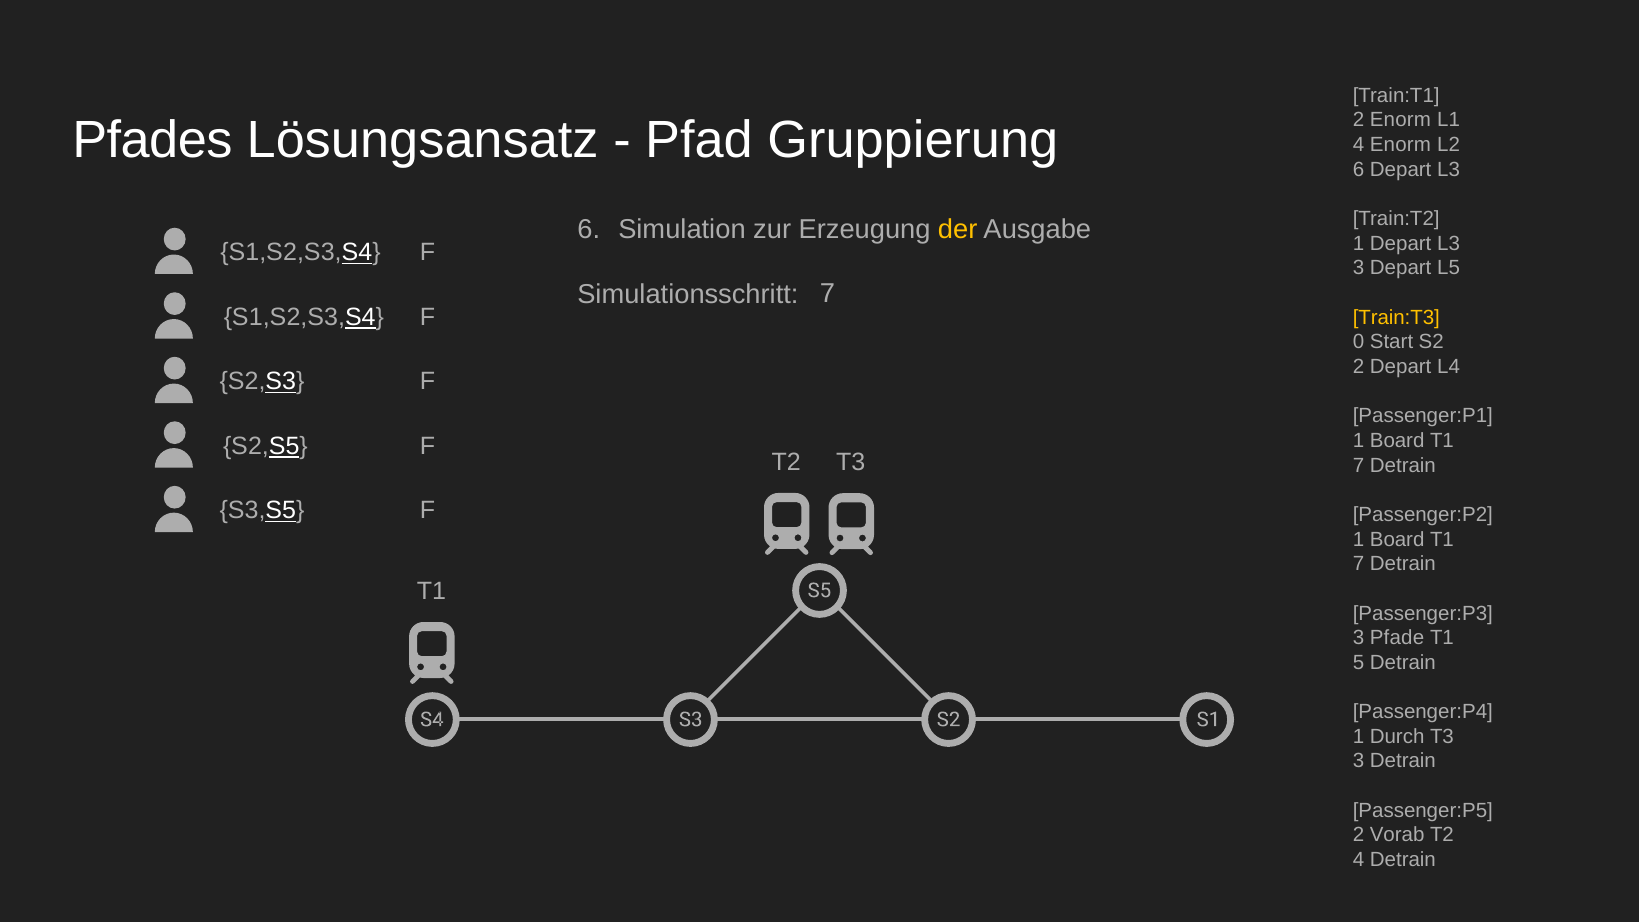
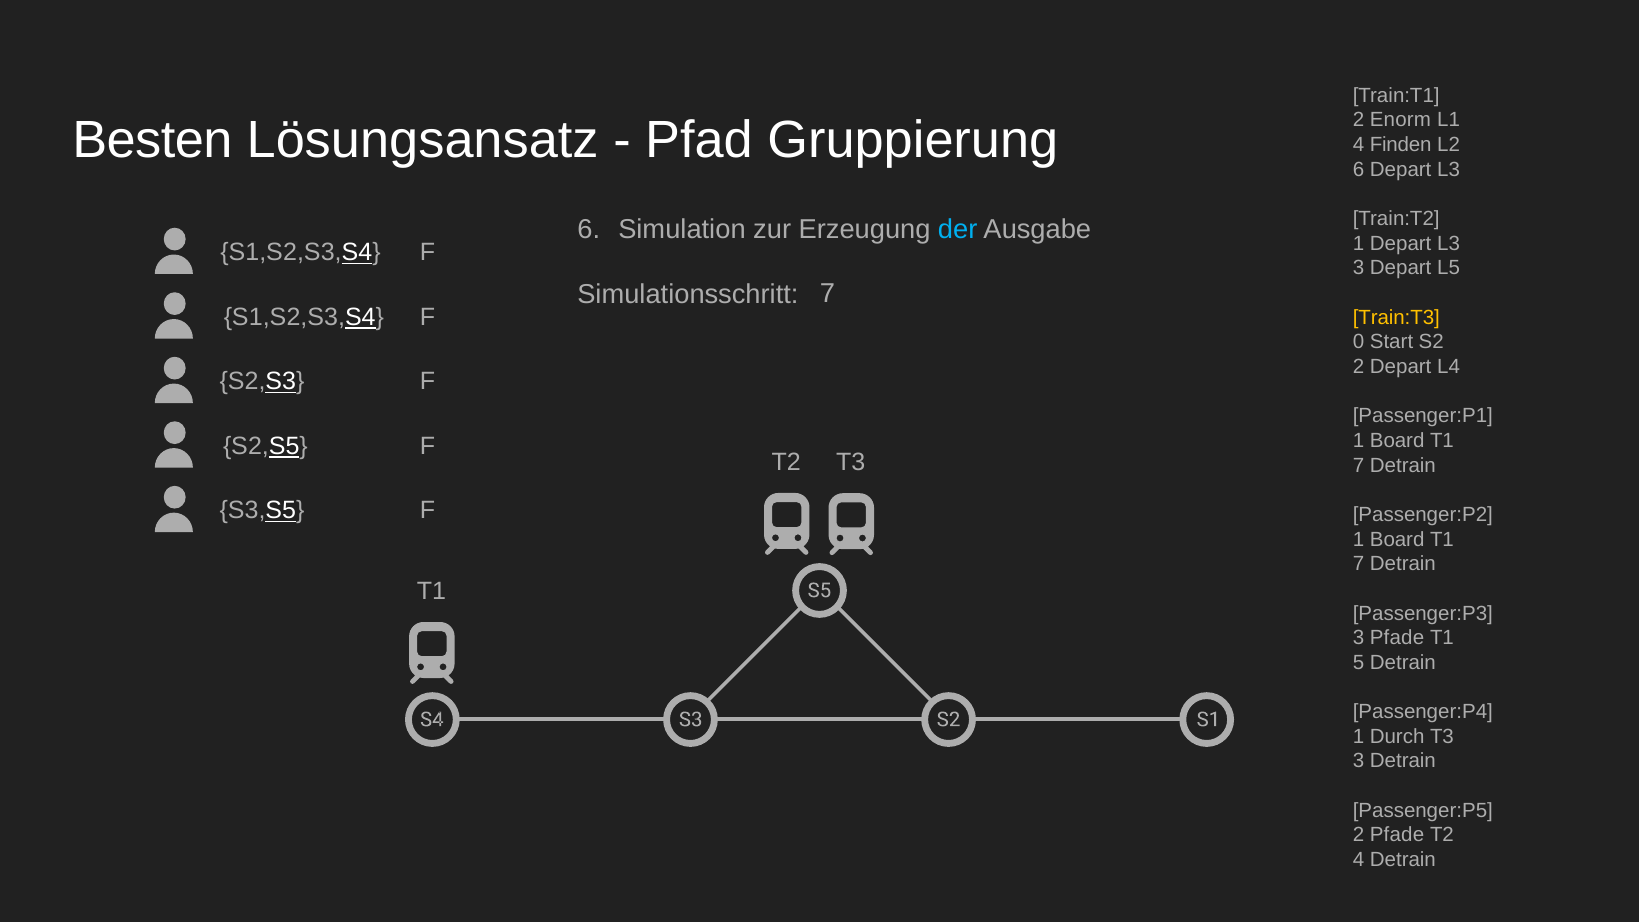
Pfades: Pfades -> Besten
4 Enorm: Enorm -> Finden
der colour: yellow -> light blue
2 Vorab: Vorab -> Pfade
